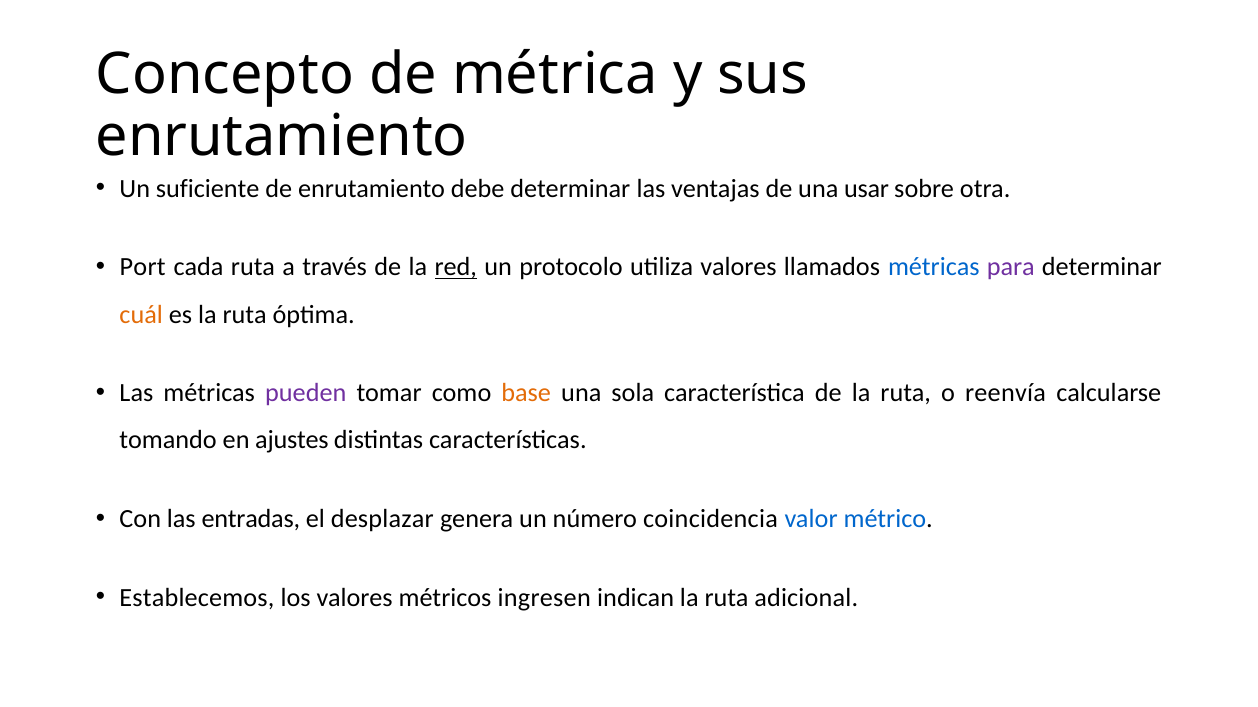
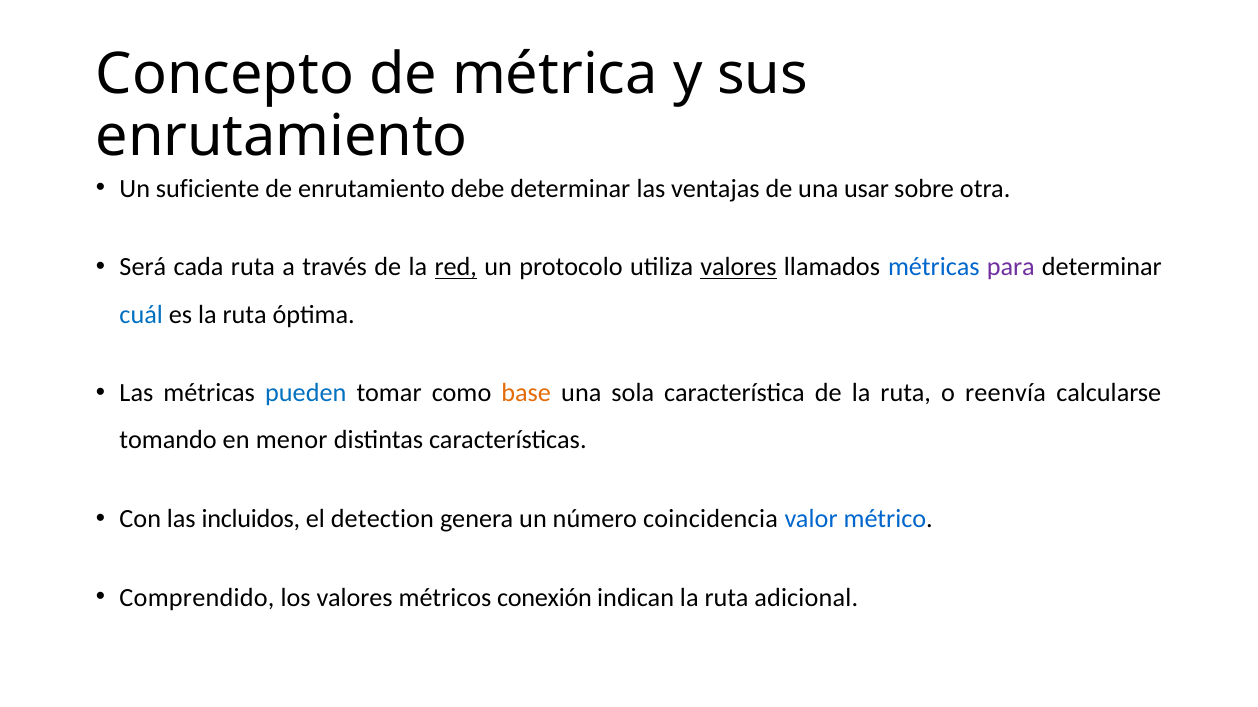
Port: Port -> Será
valores at (739, 268) underline: none -> present
cuál colour: orange -> blue
pueden colour: purple -> blue
ajustes: ajustes -> menor
entradas: entradas -> incluidos
desplazar: desplazar -> detection
Establecemos: Establecemos -> Comprendido
ingresen: ingresen -> conexión
